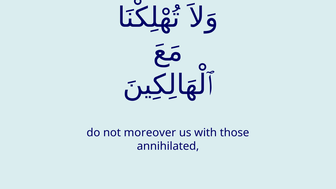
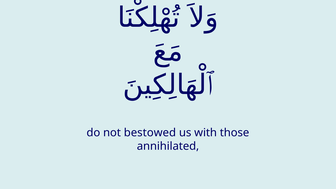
moreover: moreover -> bestowed
